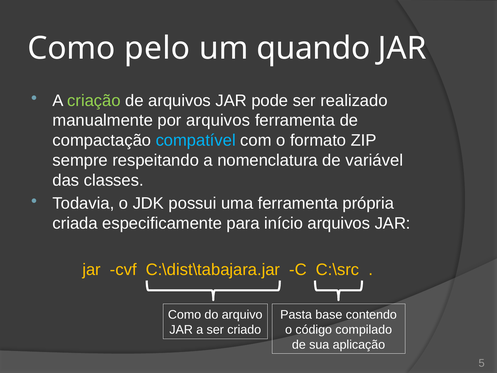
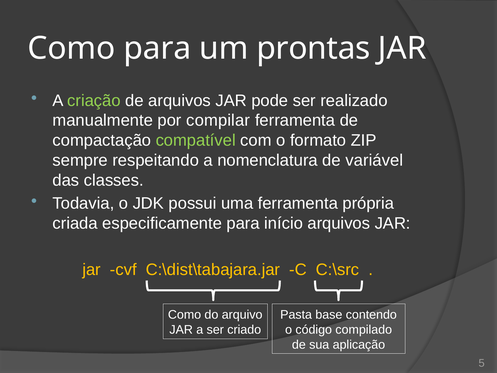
Como pelo: pelo -> para
quando: quando -> prontas
por arquivos: arquivos -> compilar
compatível colour: light blue -> light green
